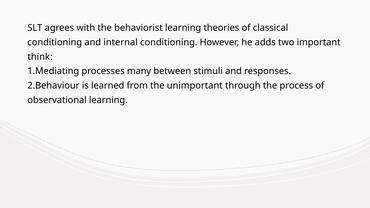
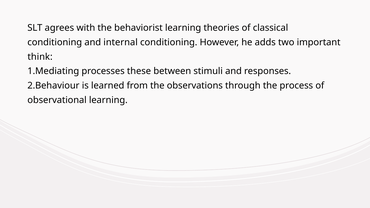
many: many -> these
unimportant: unimportant -> observations
